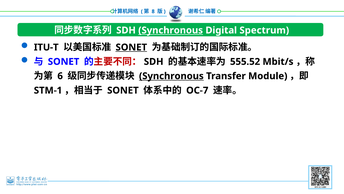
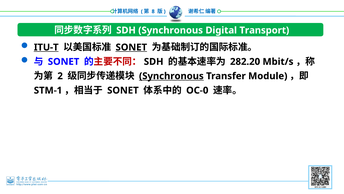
Synchronous at (171, 30) underline: present -> none
Spectrum: Spectrum -> Transport
ITU-T underline: none -> present
555.52: 555.52 -> 282.20
6: 6 -> 2
OC-7: OC-7 -> OC-0
